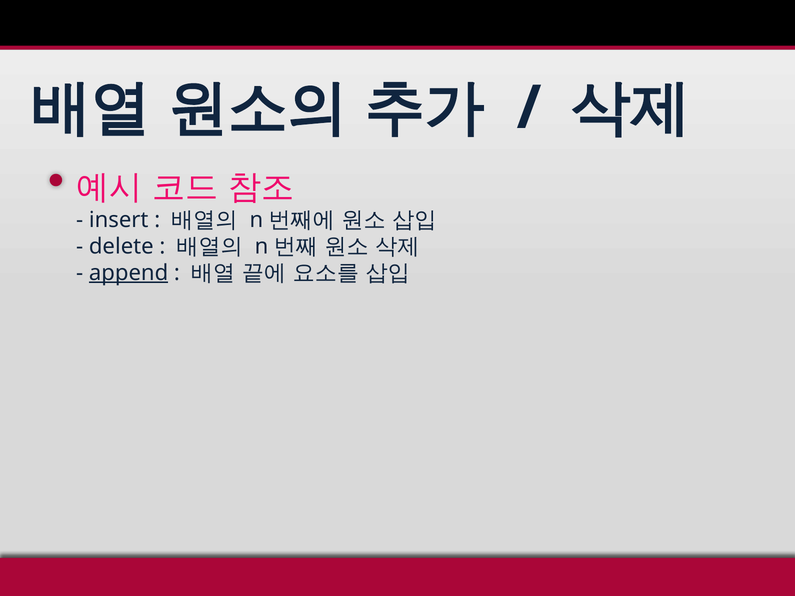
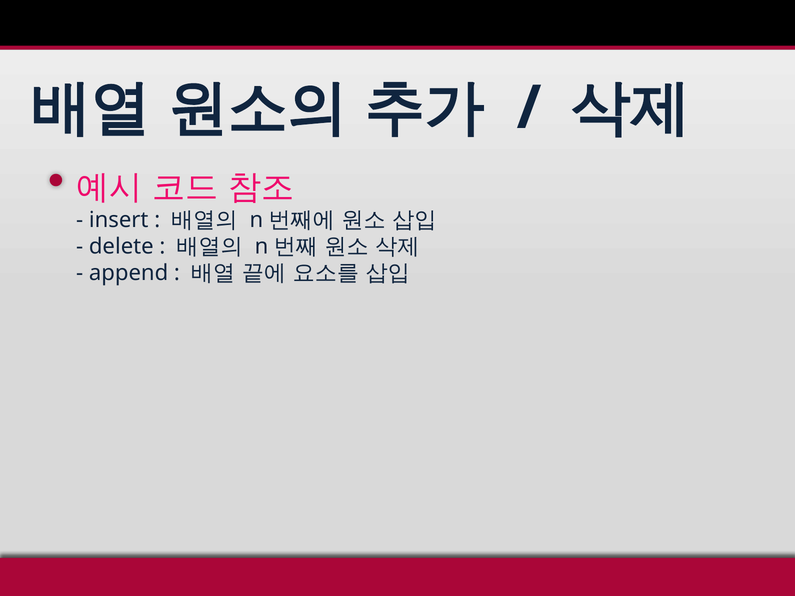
append underline: present -> none
